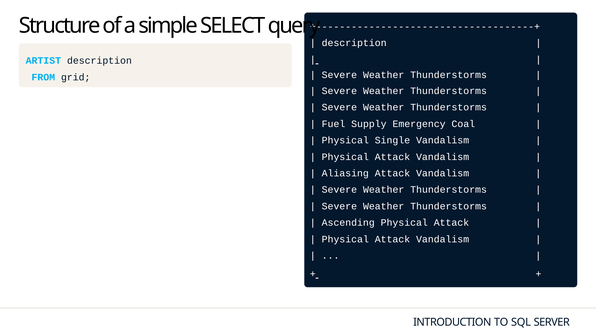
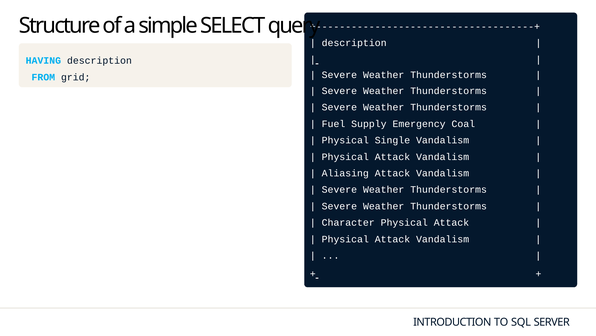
ARTIST: ARTIST -> HAVING
Ascending: Ascending -> Character
